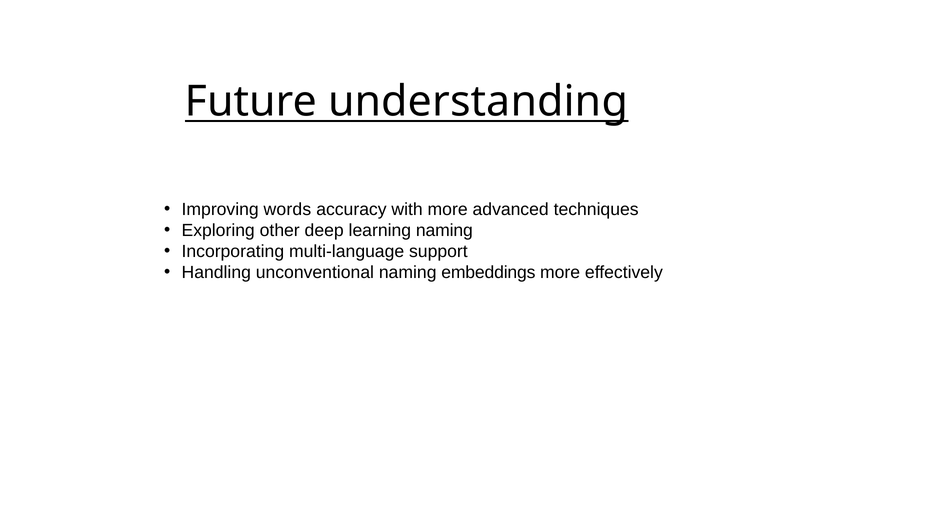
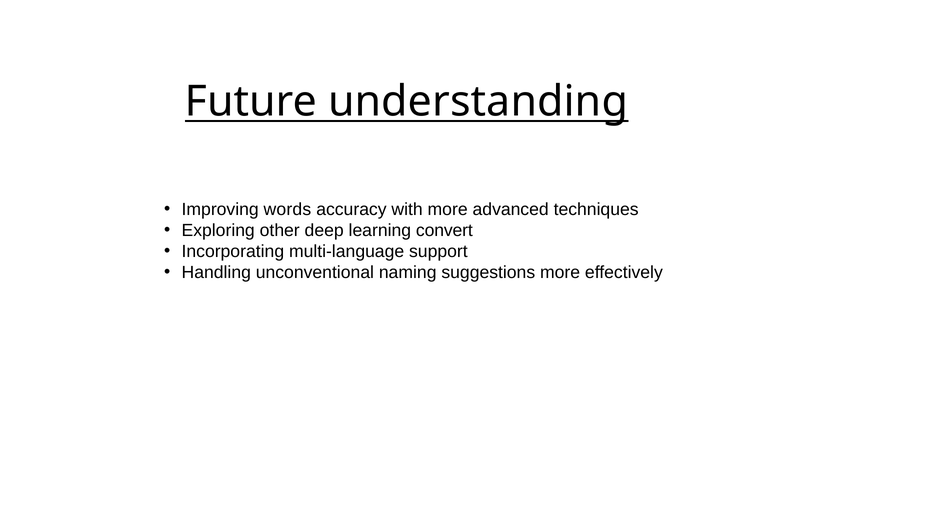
learning naming: naming -> convert
embeddings: embeddings -> suggestions
